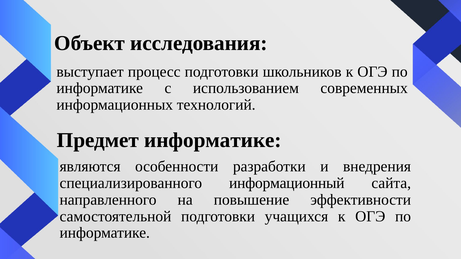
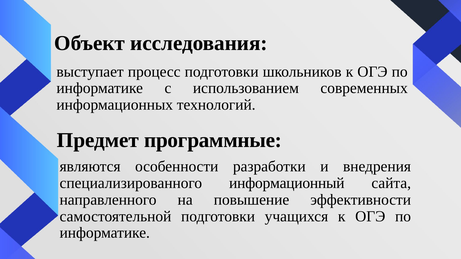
Предмет информатике: информатике -> программные
